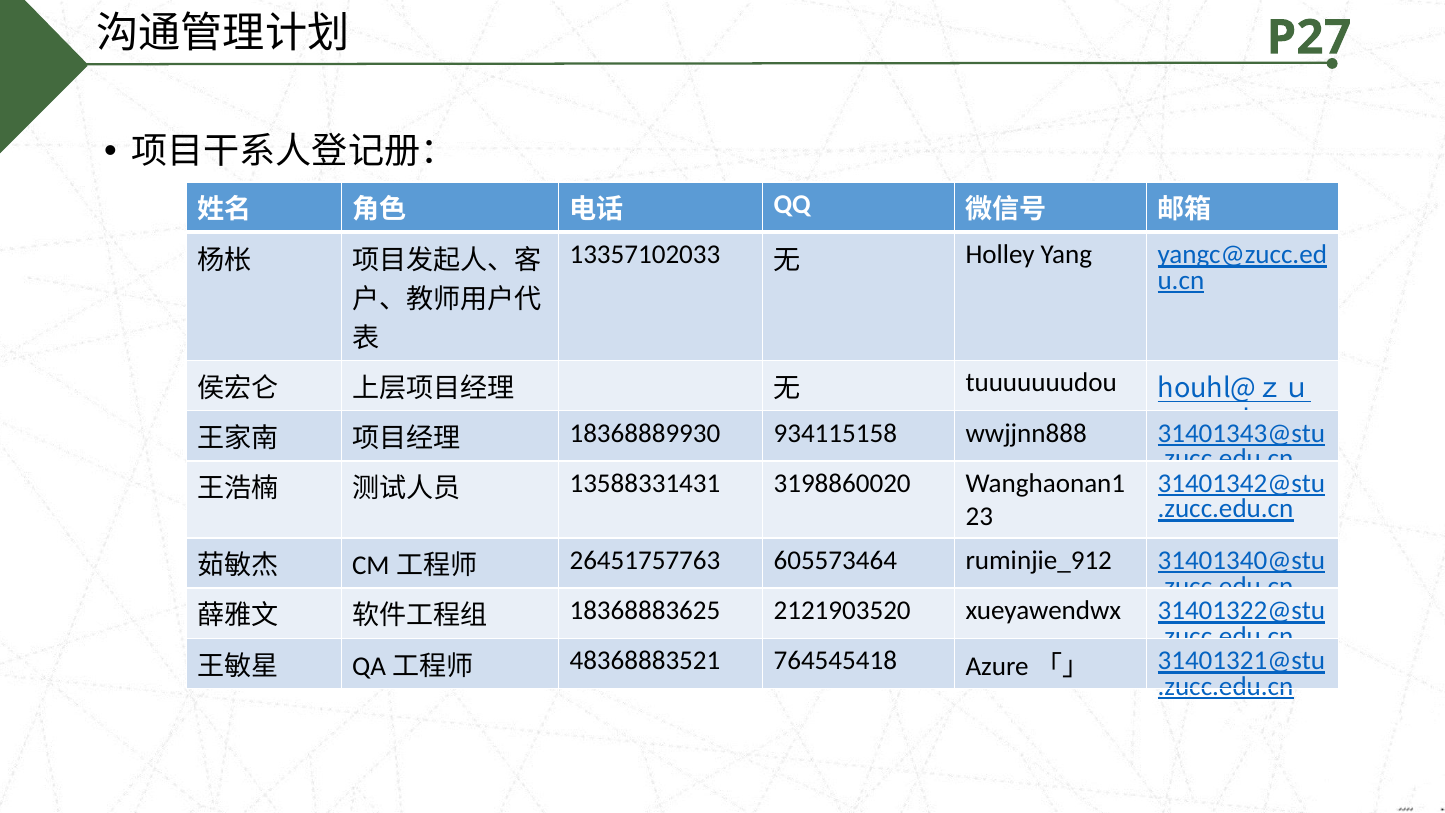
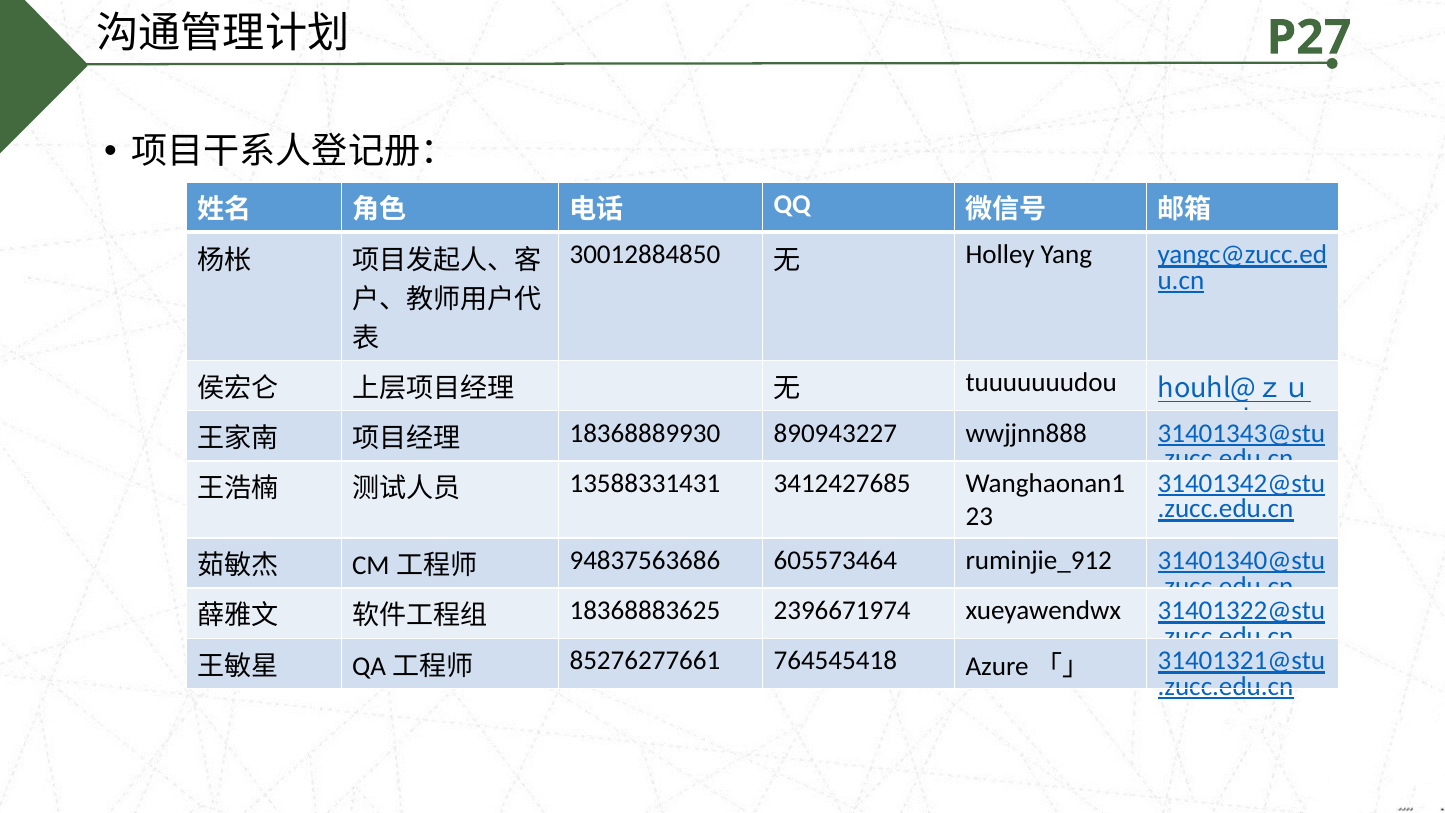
13357102033: 13357102033 -> 30012884850
934115158: 934115158 -> 890943227
3198860020: 3198860020 -> 3412427685
26451757763: 26451757763 -> 94837563686
2121903520: 2121903520 -> 2396671974
48368883521: 48368883521 -> 85276277661
